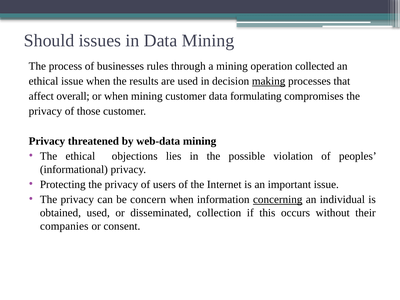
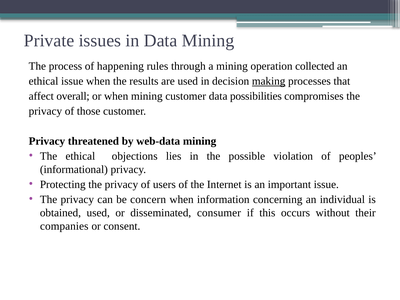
Should: Should -> Private
businesses: businesses -> happening
formulating: formulating -> possibilities
concerning underline: present -> none
collection: collection -> consumer
